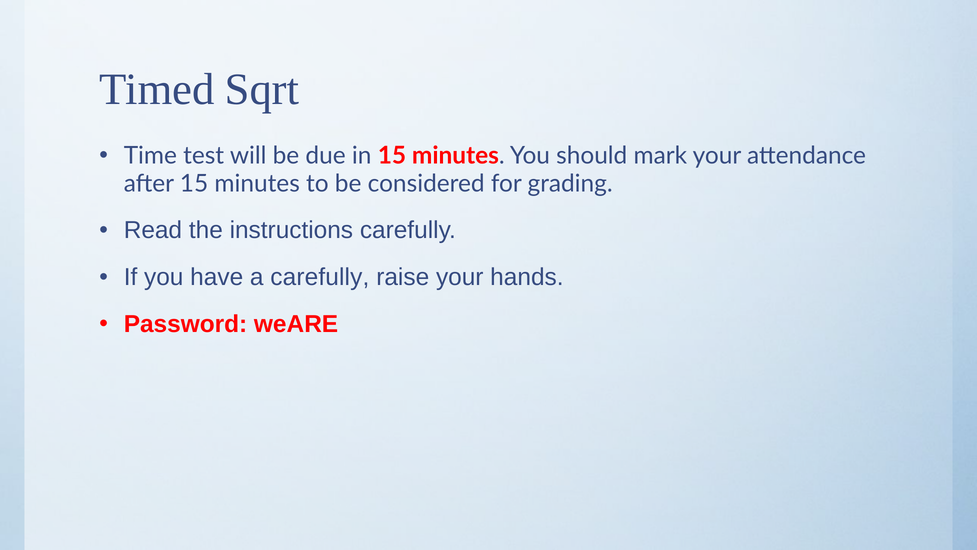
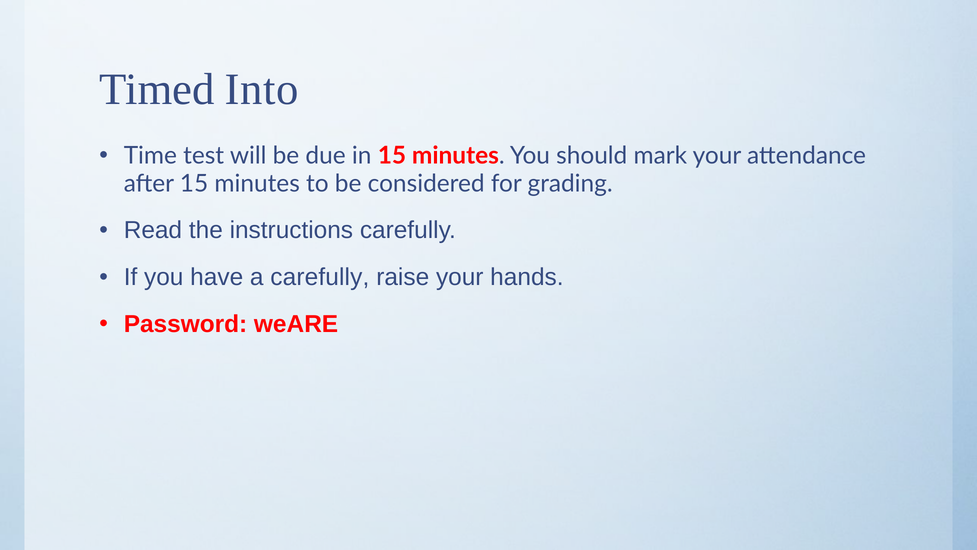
Sqrt: Sqrt -> Into
